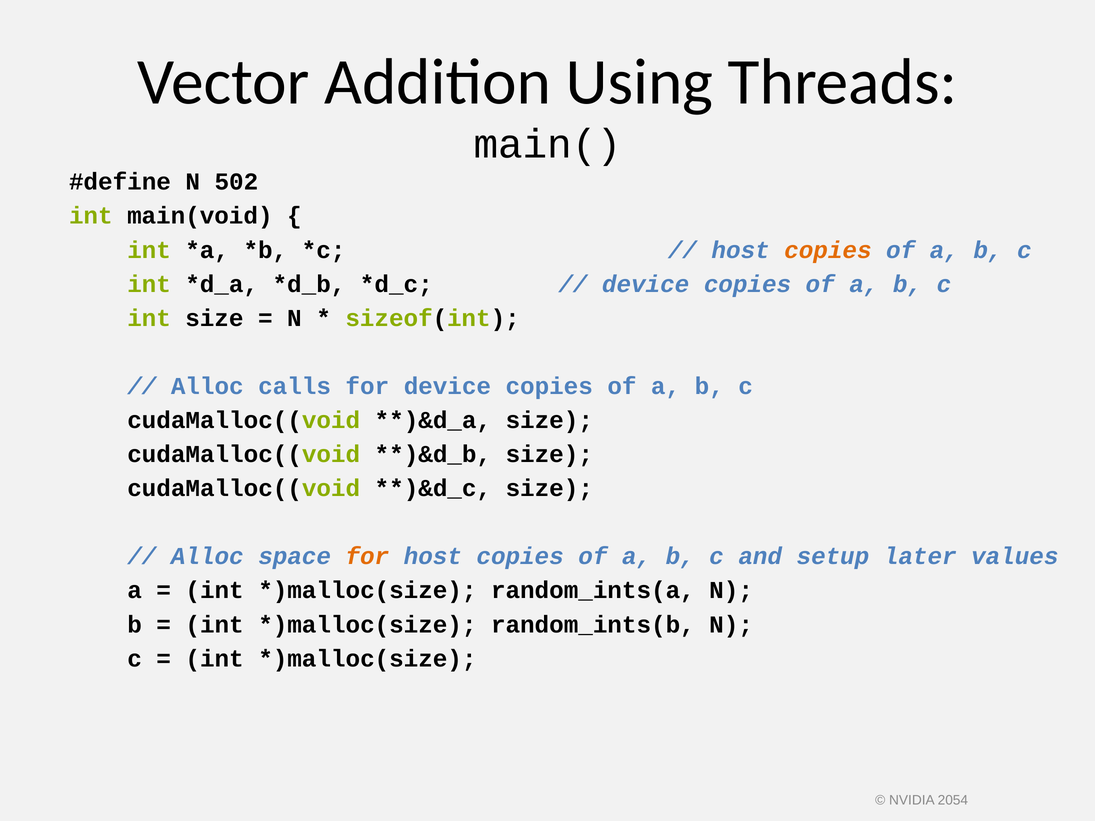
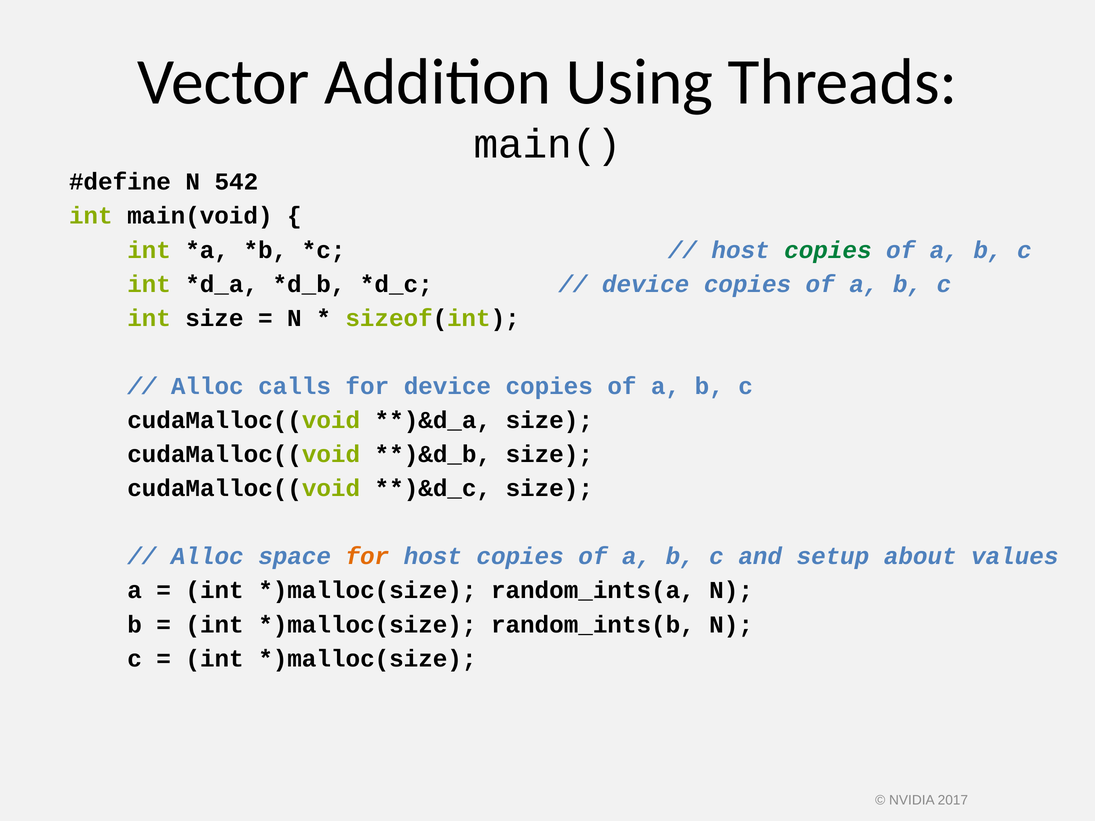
502: 502 -> 542
copies at (828, 250) colour: orange -> green
later: later -> about
2054: 2054 -> 2017
